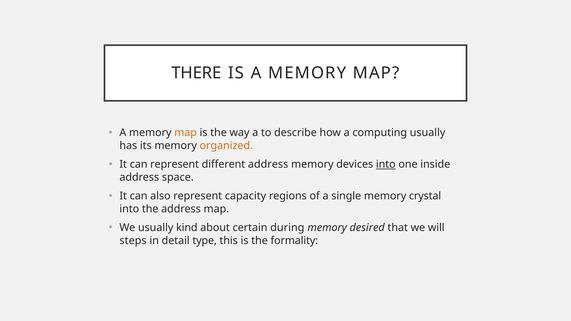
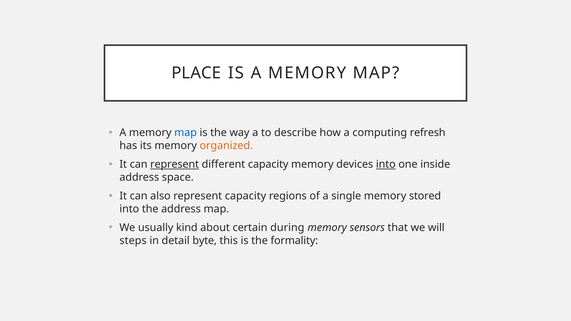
THERE: THERE -> PLACE
map at (186, 133) colour: orange -> blue
computing usually: usually -> refresh
represent at (175, 165) underline: none -> present
different address: address -> capacity
crystal: crystal -> stored
desired: desired -> sensors
type: type -> byte
